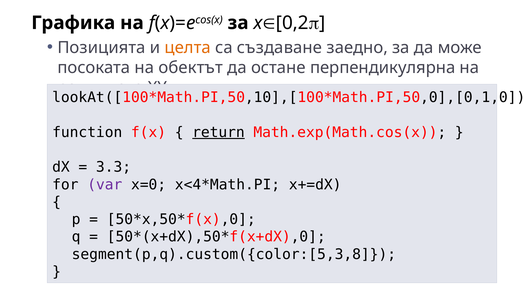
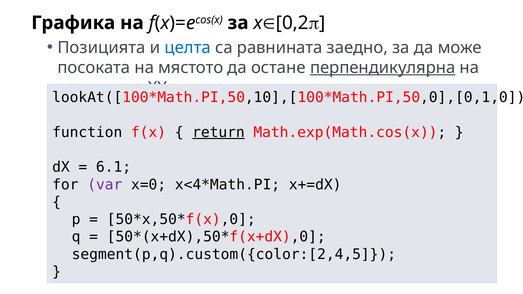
целта colour: orange -> blue
са създаване: създаване -> равнината
обектът: обектът -> мястото
перпендикулярна underline: none -> present
3.3: 3.3 -> 6.1
segment(p,q).custom({color:[5,3,8: segment(p,q).custom({color:[5,3,8 -> segment(p,q).custom({color:[2,4,5
